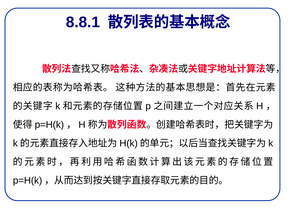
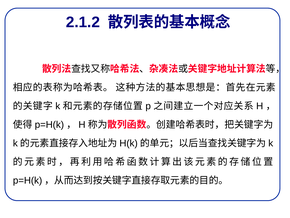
8.8.1: 8.8.1 -> 2.1.2
